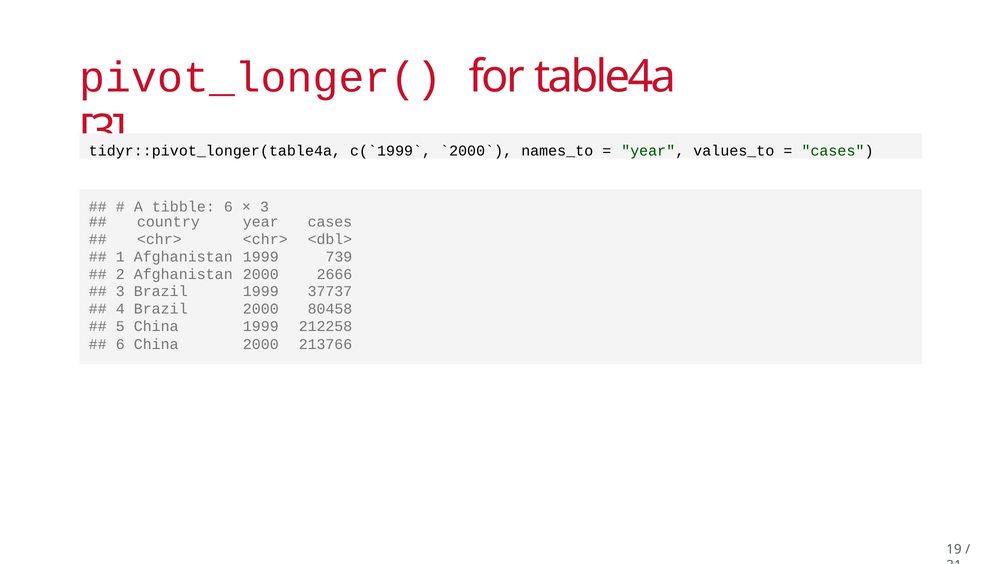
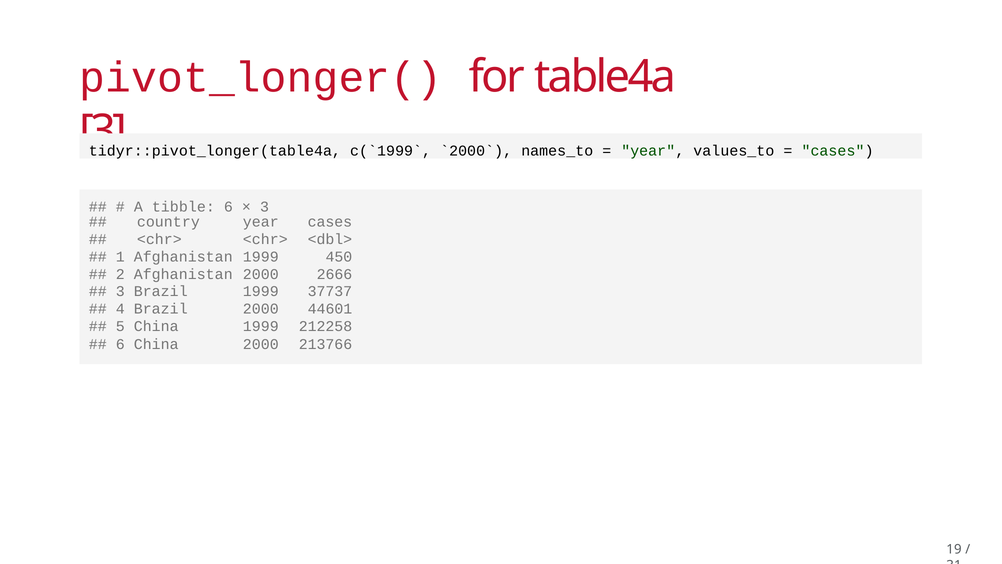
739: 739 -> 450
80458: 80458 -> 44601
